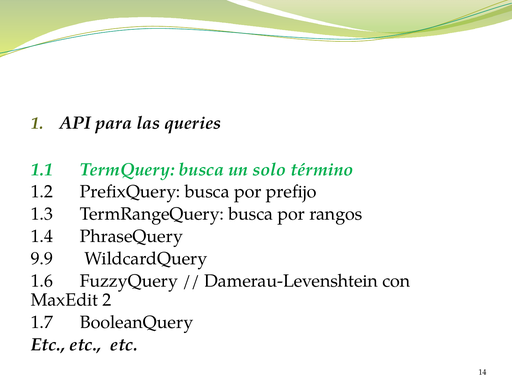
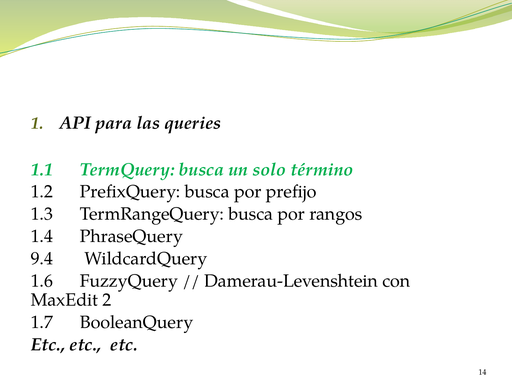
9.9: 9.9 -> 9.4
